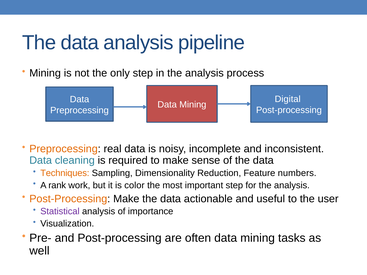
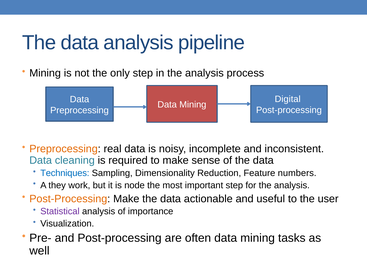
Techniques colour: orange -> blue
rank: rank -> they
color: color -> node
